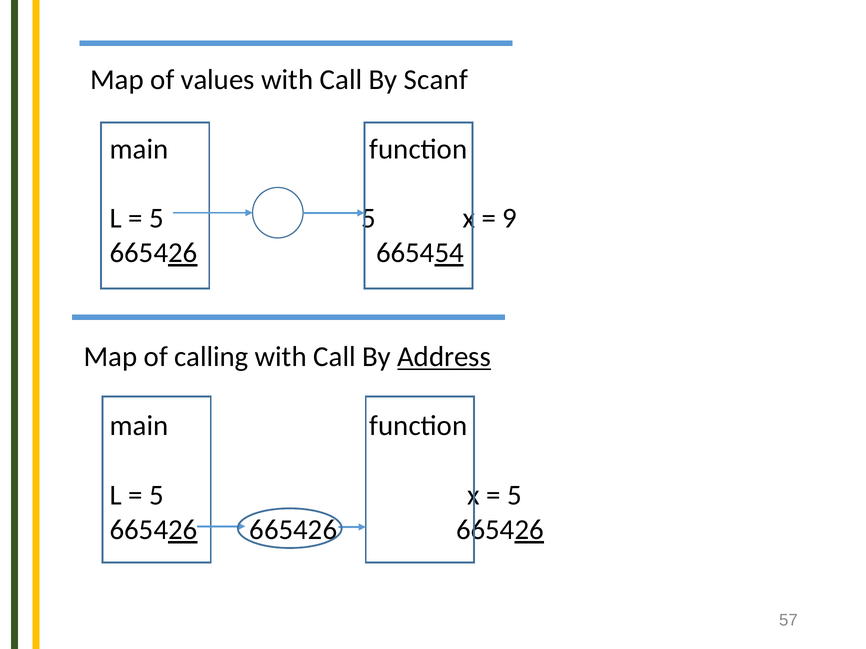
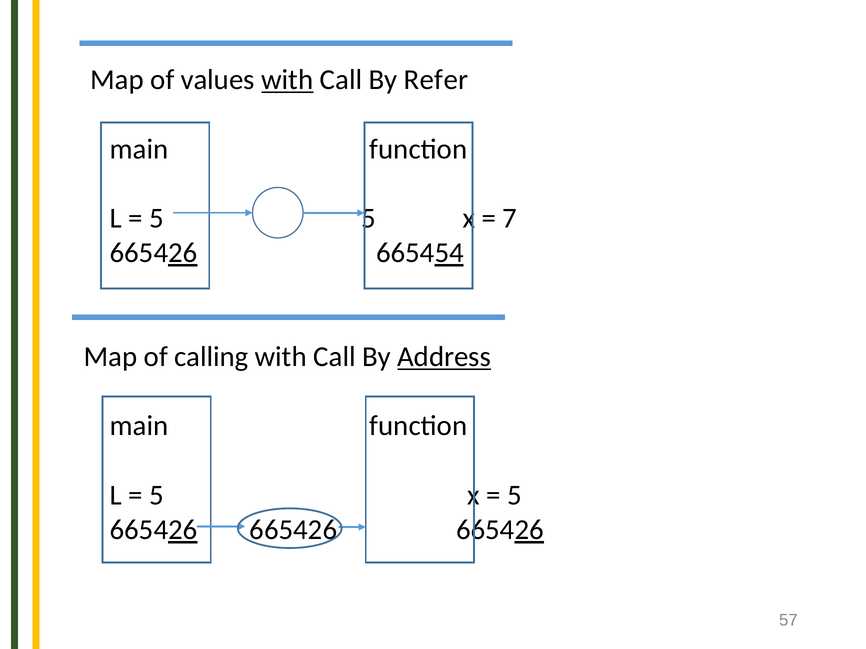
with at (287, 80) underline: none -> present
Scanf: Scanf -> Refer
9: 9 -> 7
